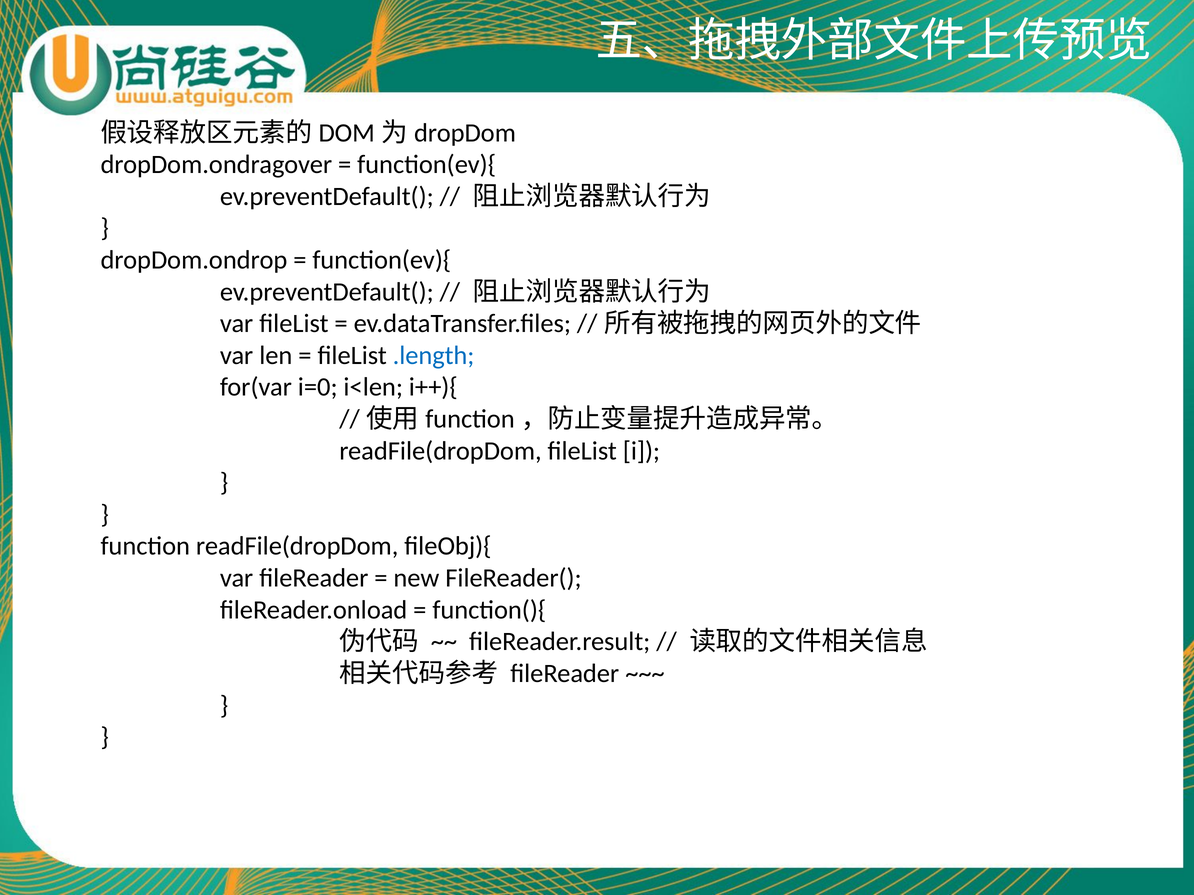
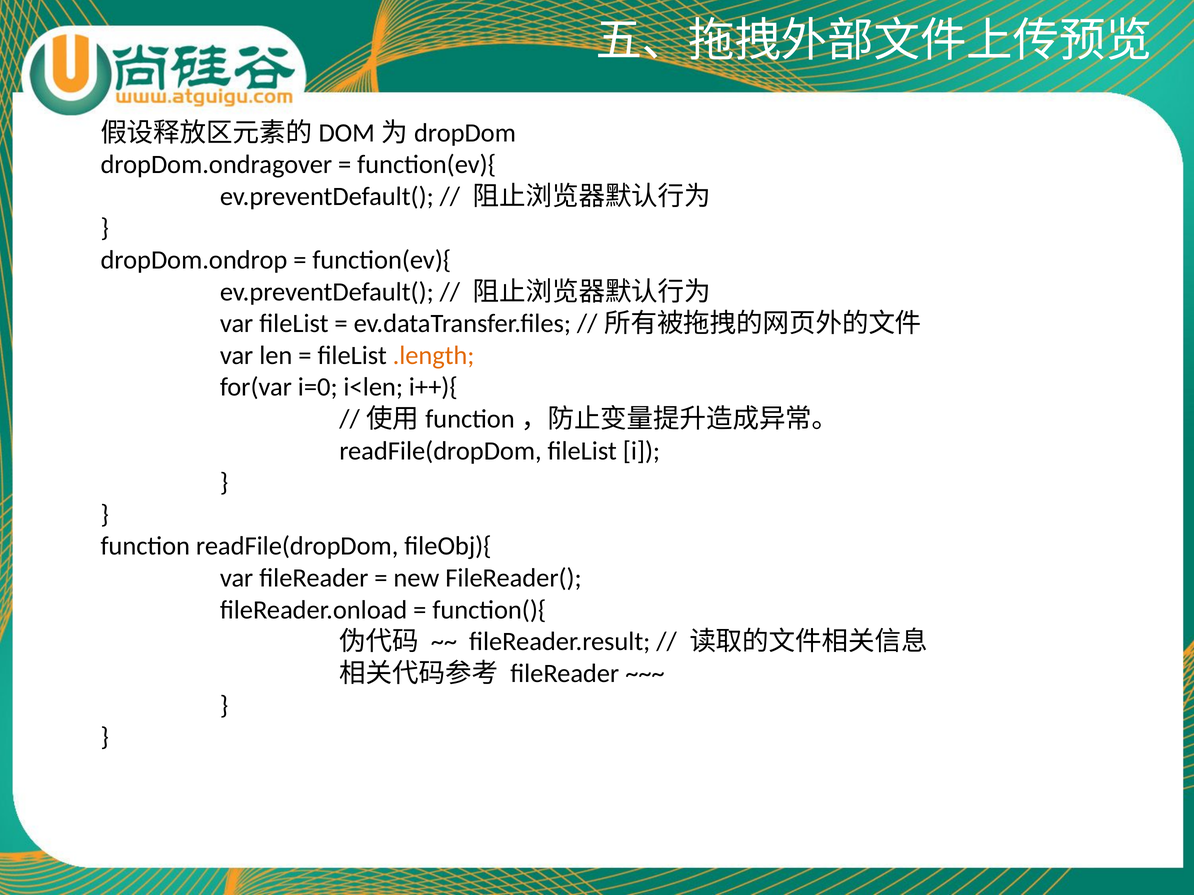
.length colour: blue -> orange
